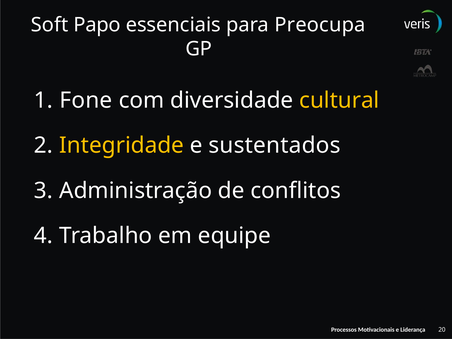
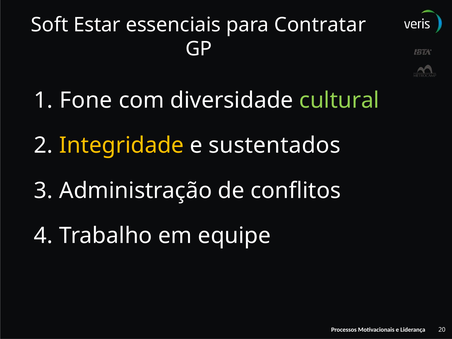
Papo: Papo -> Estar
Preocupa: Preocupa -> Contratar
cultural colour: yellow -> light green
